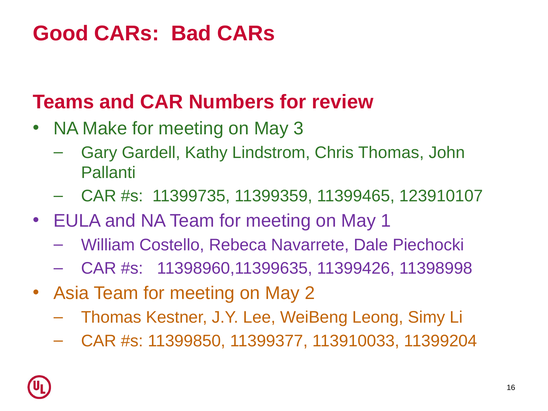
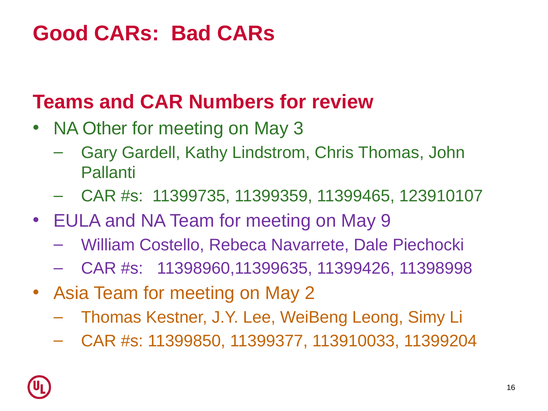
Make: Make -> Other
1: 1 -> 9
